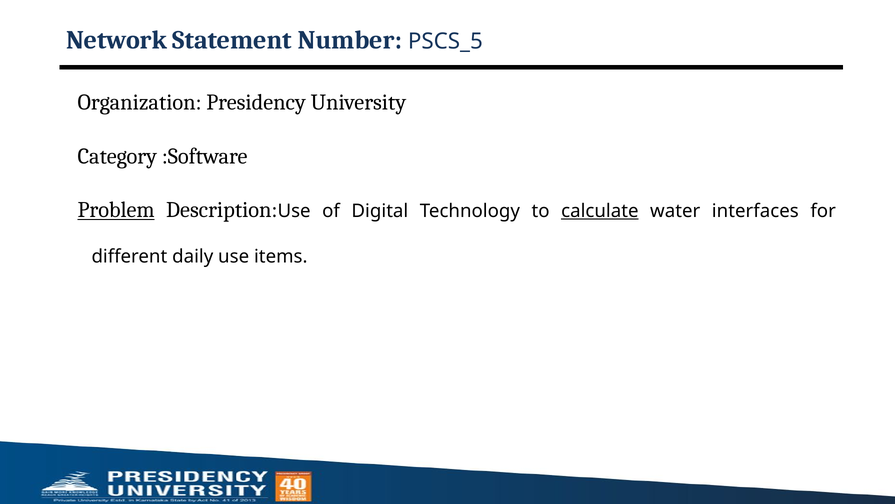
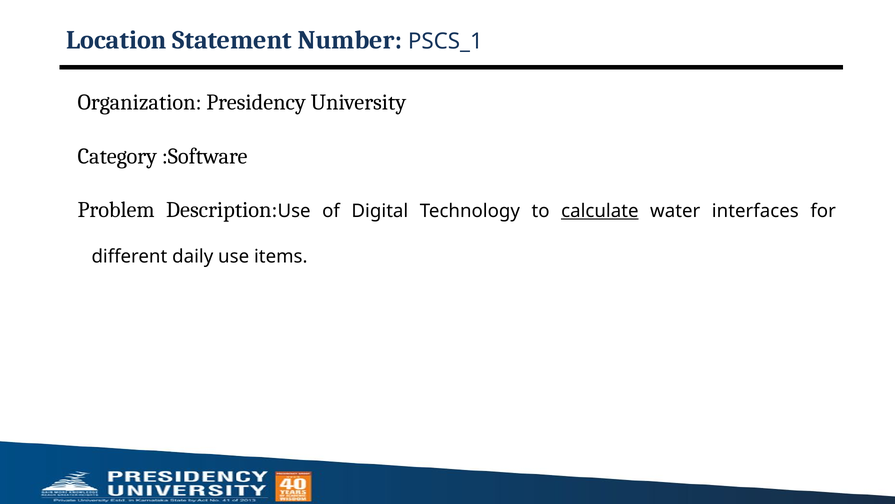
Network: Network -> Location
PSCS_5: PSCS_5 -> PSCS_1
Problem underline: present -> none
